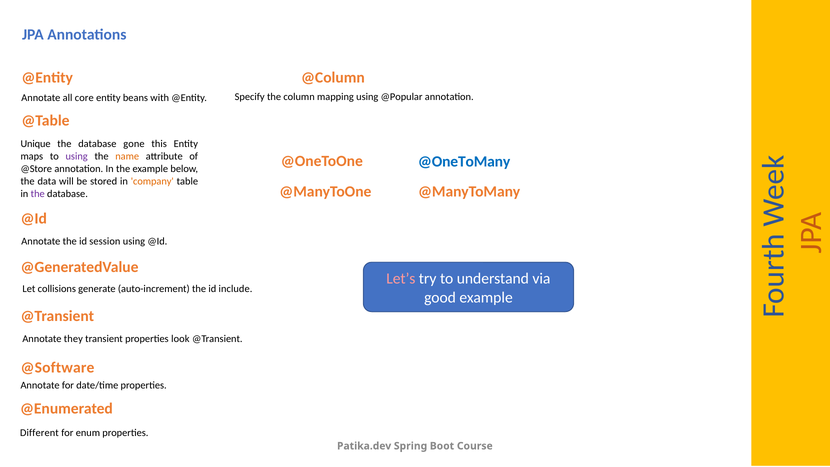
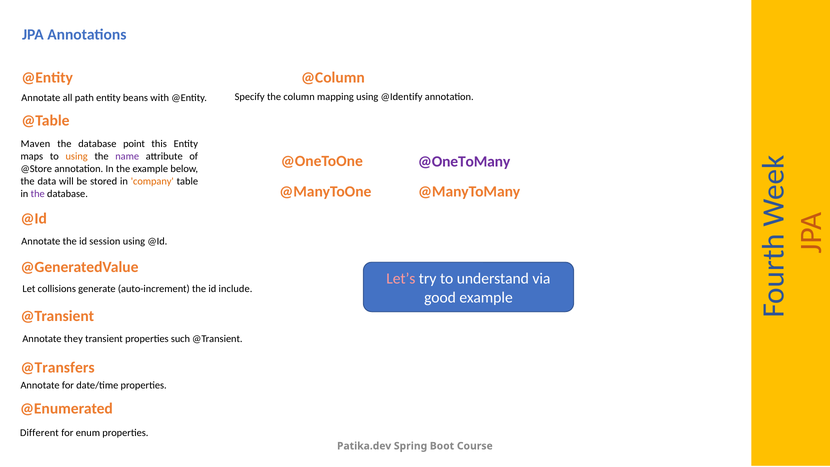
@Popular: @Popular -> @Identify
core: core -> path
Unique: Unique -> Maven
gone: gone -> point
using at (77, 156) colour: purple -> orange
name colour: orange -> purple
@OneToMany colour: blue -> purple
look: look -> such
@Software: @Software -> @Transfers
